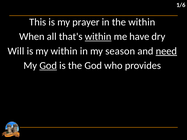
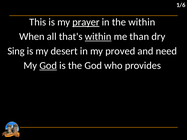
prayer underline: none -> present
have: have -> than
Will: Will -> Sing
my within: within -> desert
season: season -> proved
need underline: present -> none
